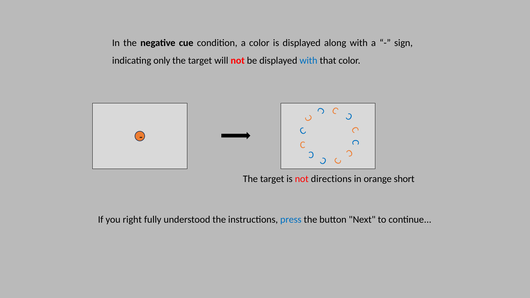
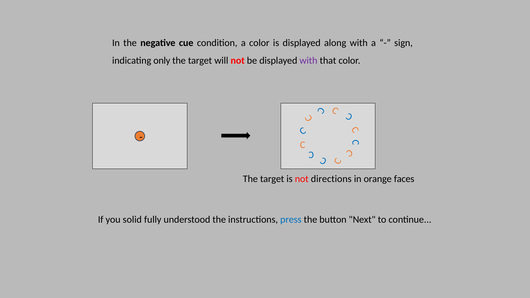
with at (308, 61) colour: blue -> purple
short: short -> faces
right: right -> solid
